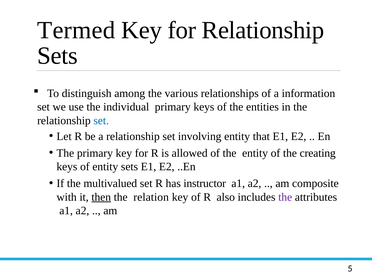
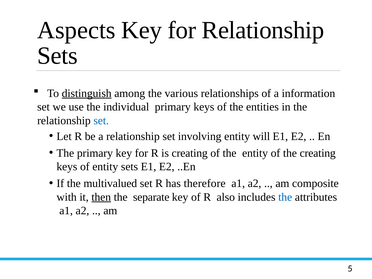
Termed: Termed -> Aspects
distinguish underline: none -> present
that: that -> will
is allowed: allowed -> creating
instructor: instructor -> therefore
relation: relation -> separate
the at (285, 197) colour: purple -> blue
